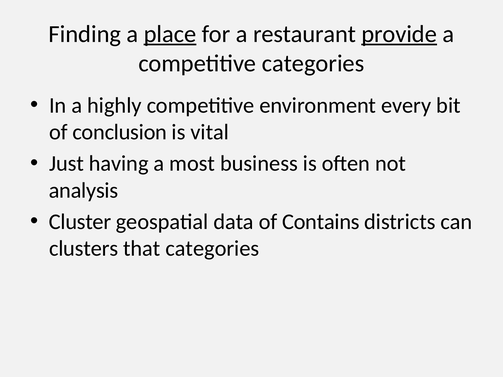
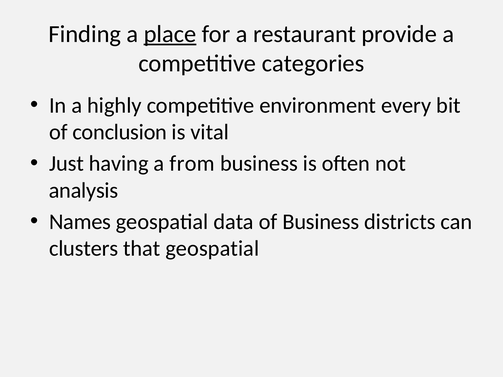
provide underline: present -> none
most: most -> from
Cluster: Cluster -> Names
of Contains: Contains -> Business
that categories: categories -> geospatial
